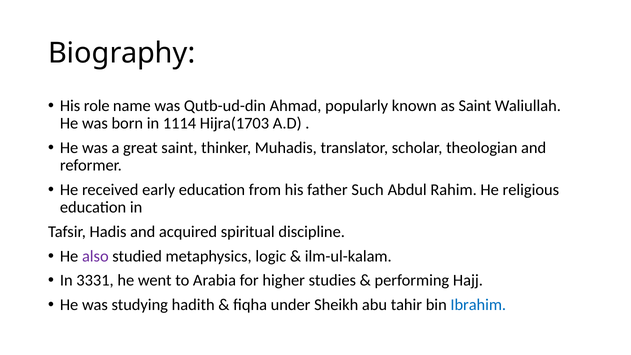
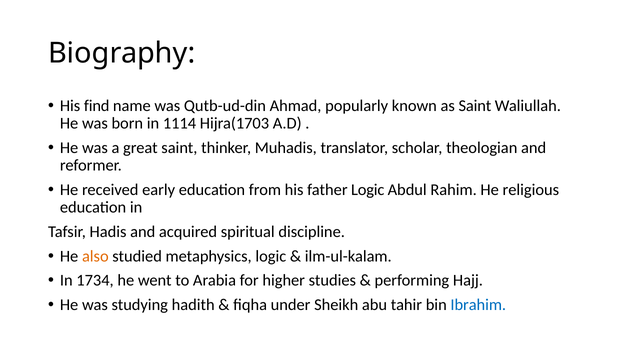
role: role -> find
father Such: Such -> Logic
also colour: purple -> orange
3331: 3331 -> 1734
